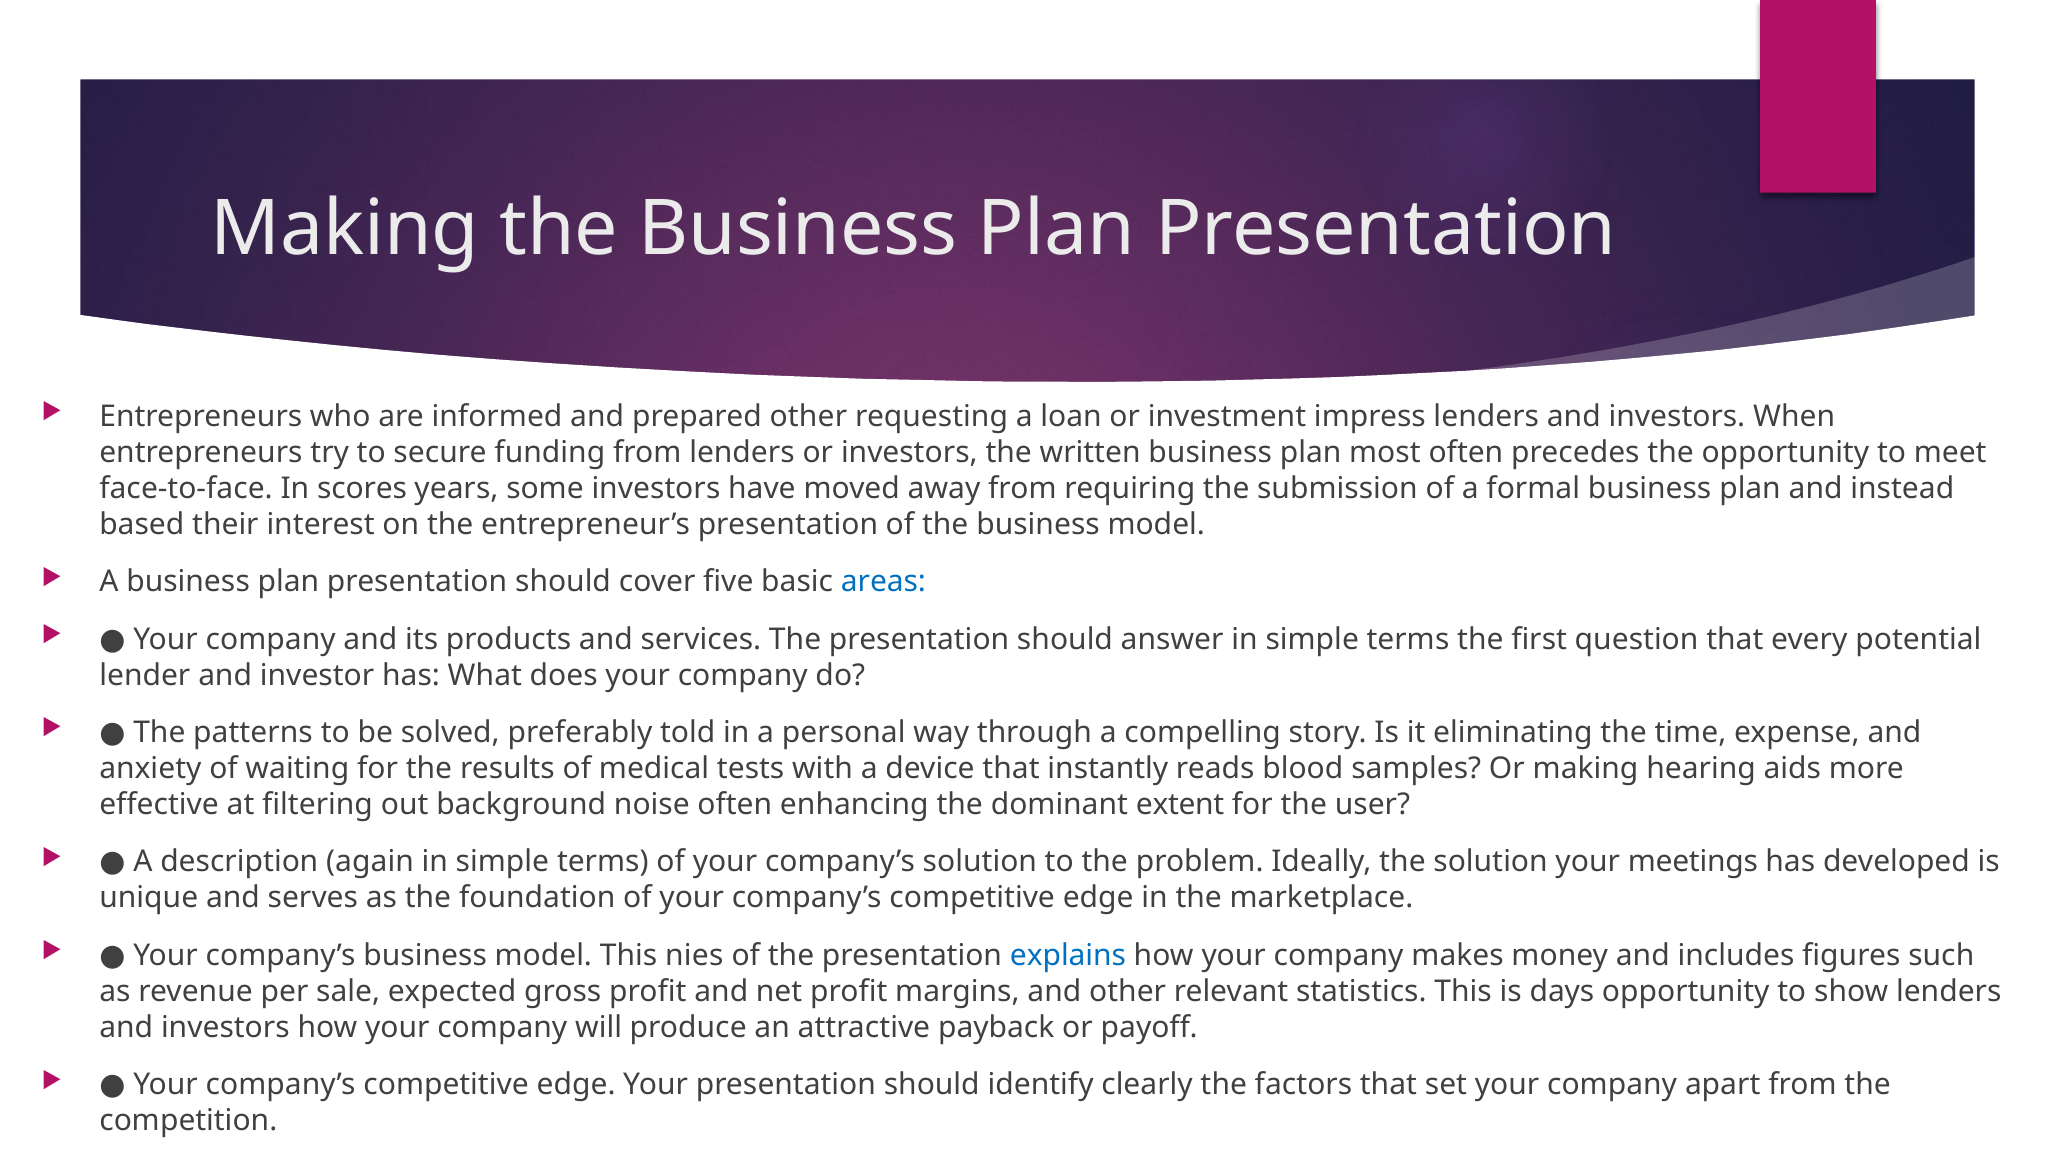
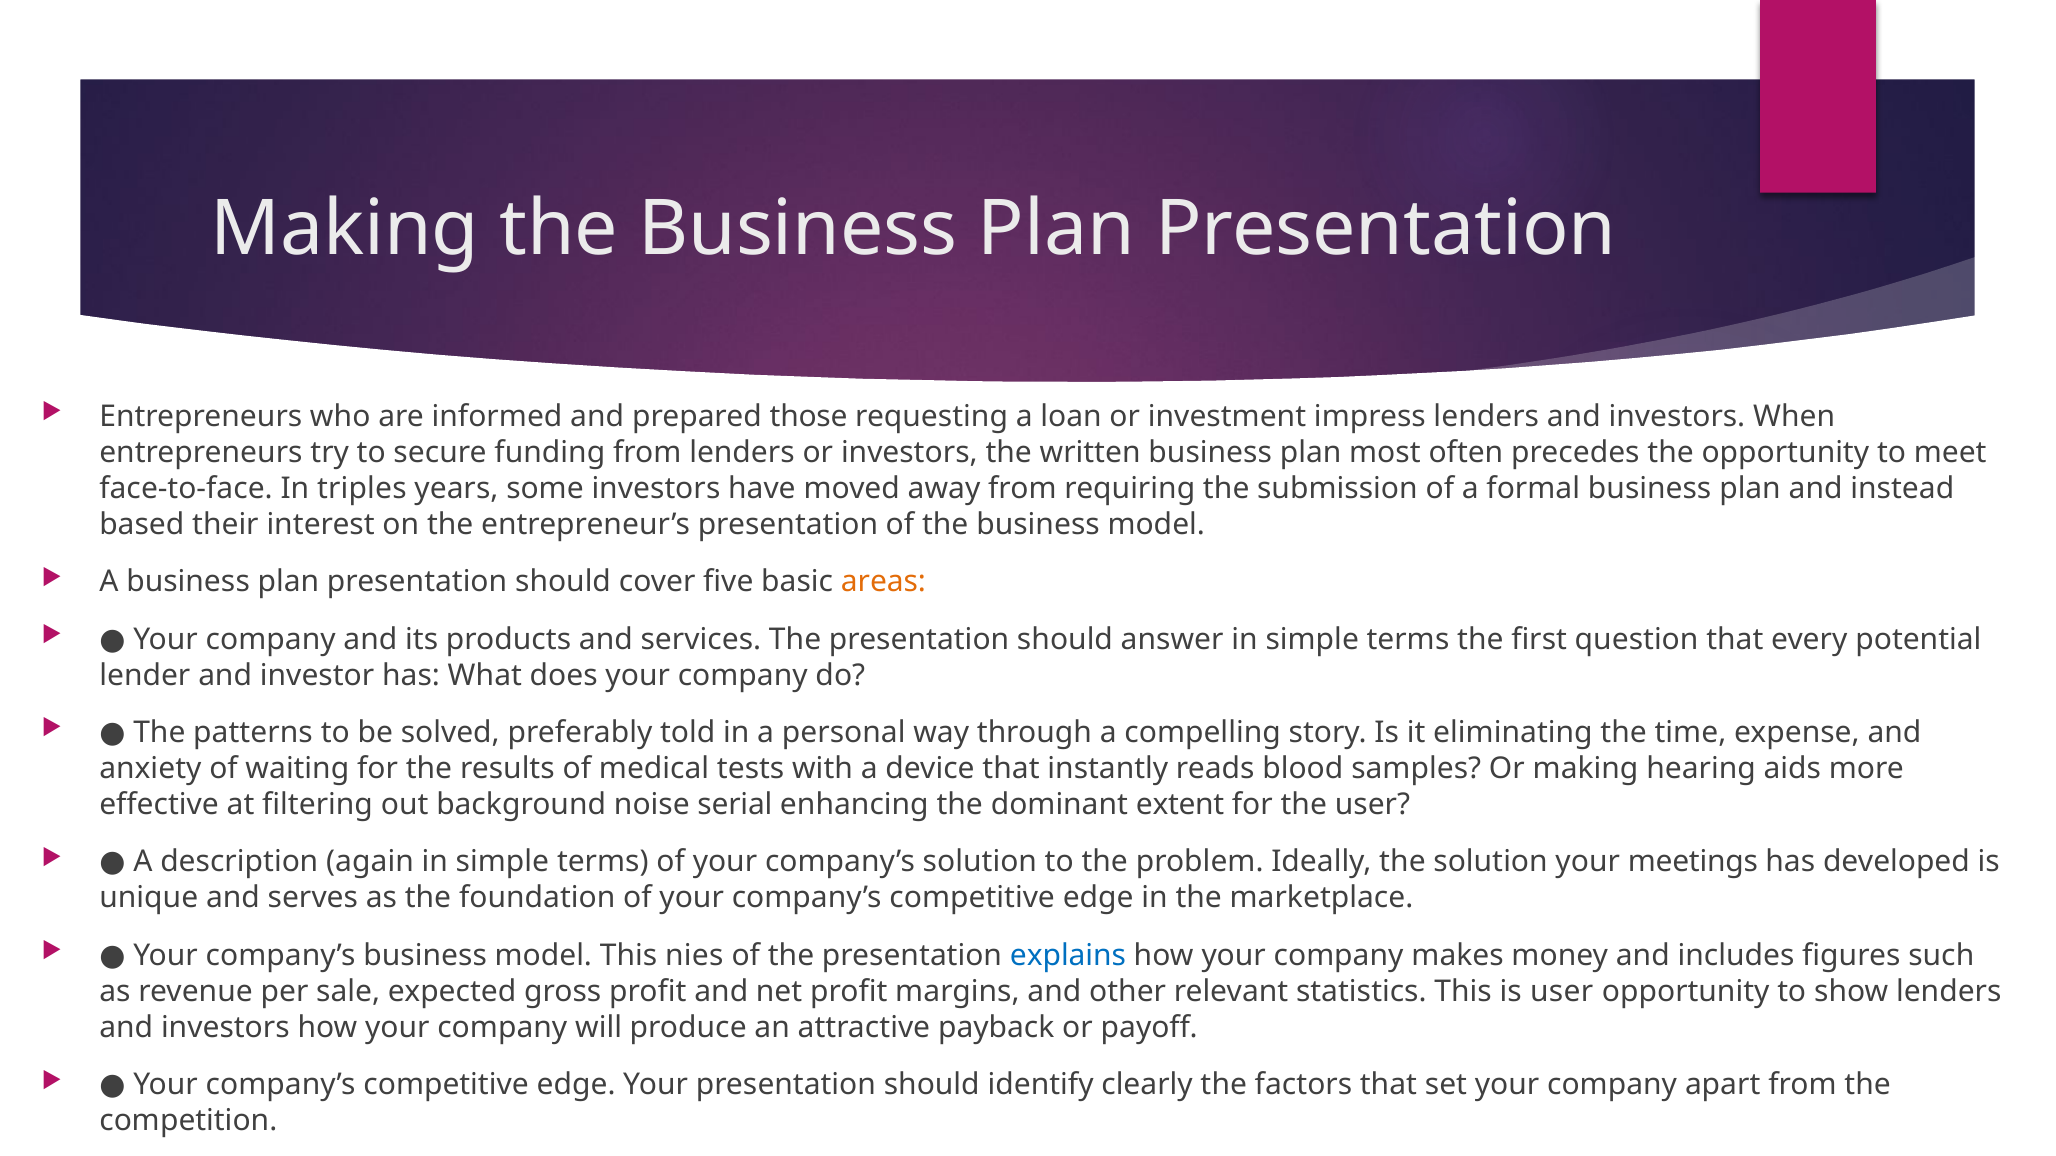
prepared other: other -> those
scores: scores -> triples
areas colour: blue -> orange
noise often: often -> serial
is days: days -> user
